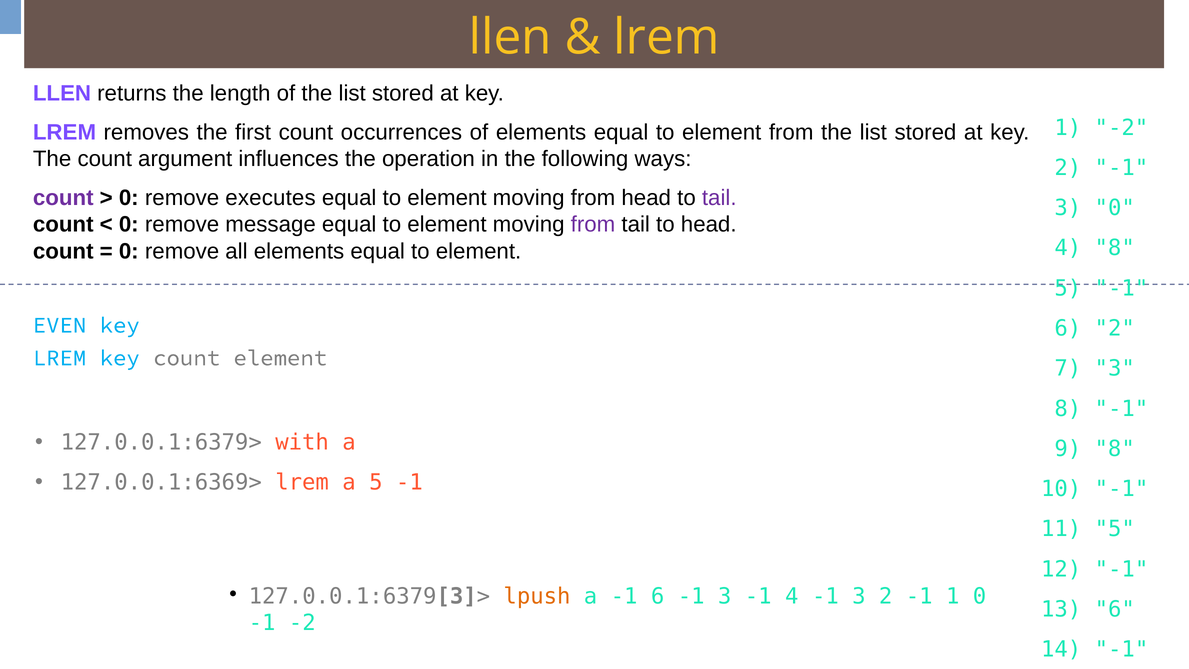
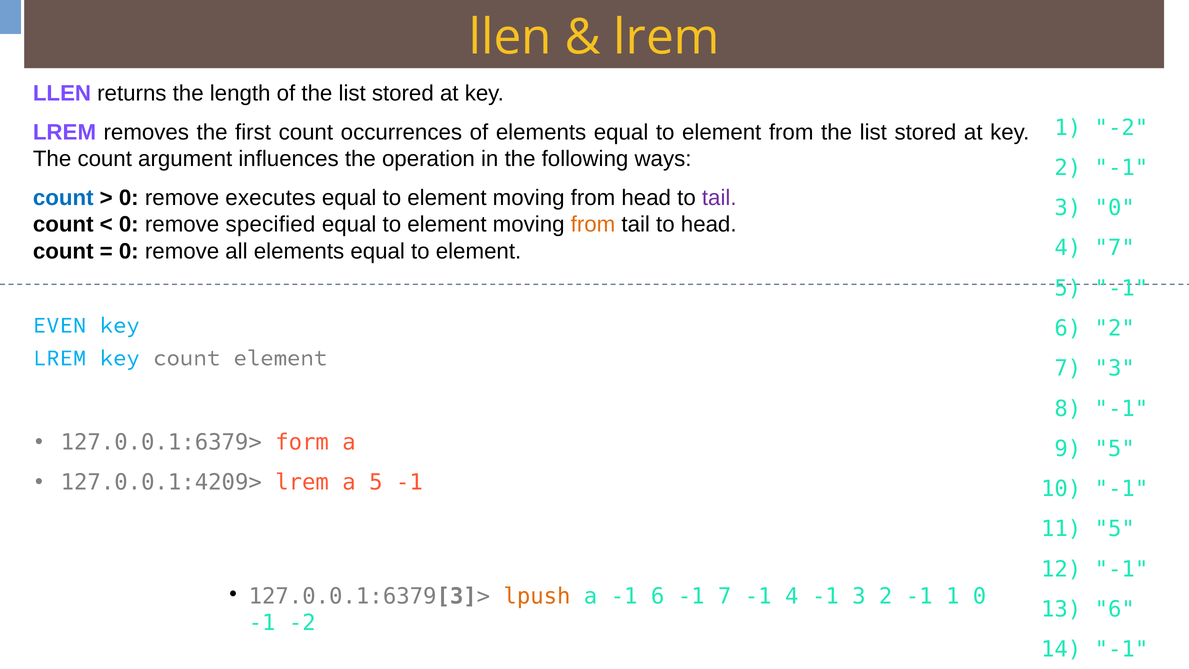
count at (63, 198) colour: purple -> blue
message: message -> specified
from at (593, 224) colour: purple -> orange
4 8: 8 -> 7
with: with -> form
9 8: 8 -> 5
127.0.0.1:6369>: 127.0.0.1:6369> -> 127.0.0.1:4209>
6 -1 3: 3 -> 7
